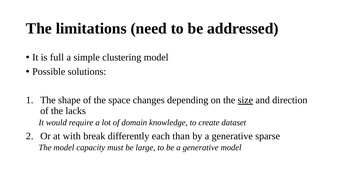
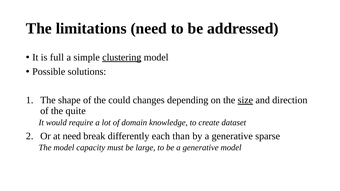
clustering underline: none -> present
space: space -> could
lacks: lacks -> quite
at with: with -> need
